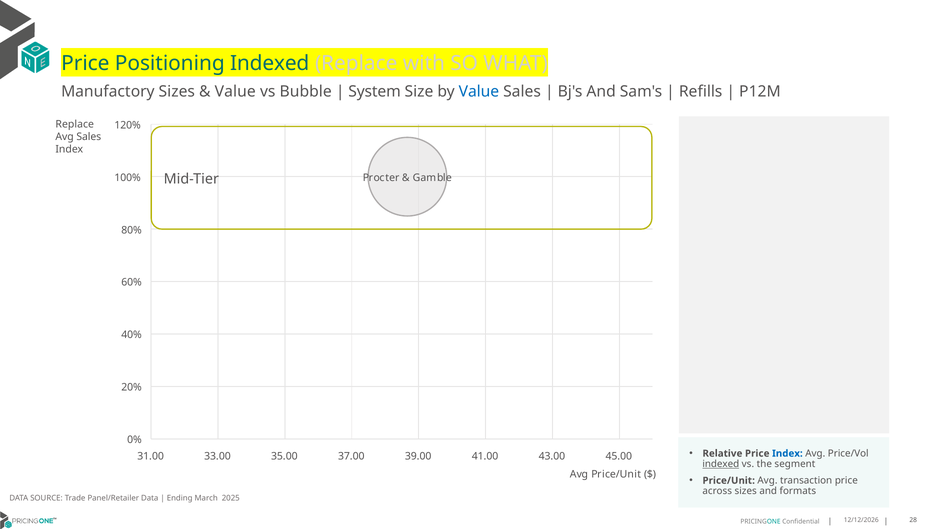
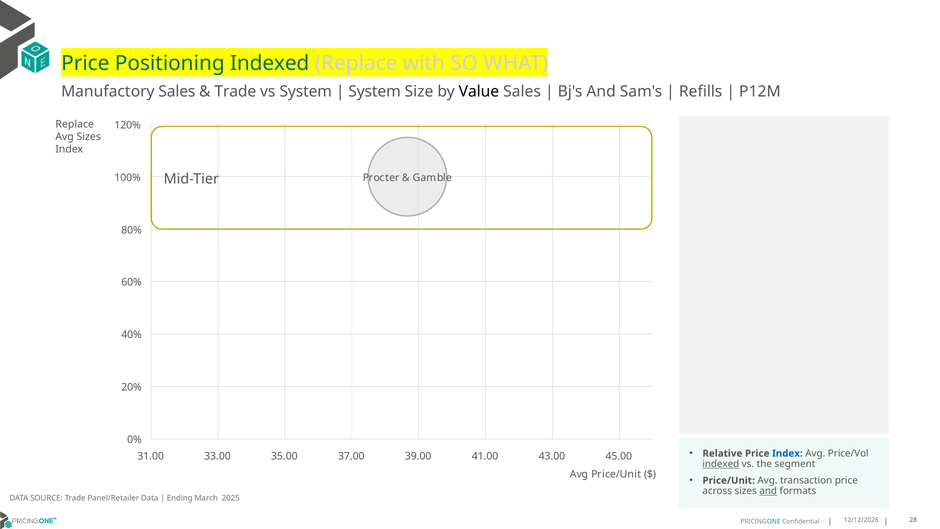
Manufactory Sizes: Sizes -> Sales
Value at (235, 92): Value -> Trade
vs Bubble: Bubble -> System
Value at (479, 92) colour: blue -> black
Avg Sales: Sales -> Sizes
and at (768, 491) underline: none -> present
